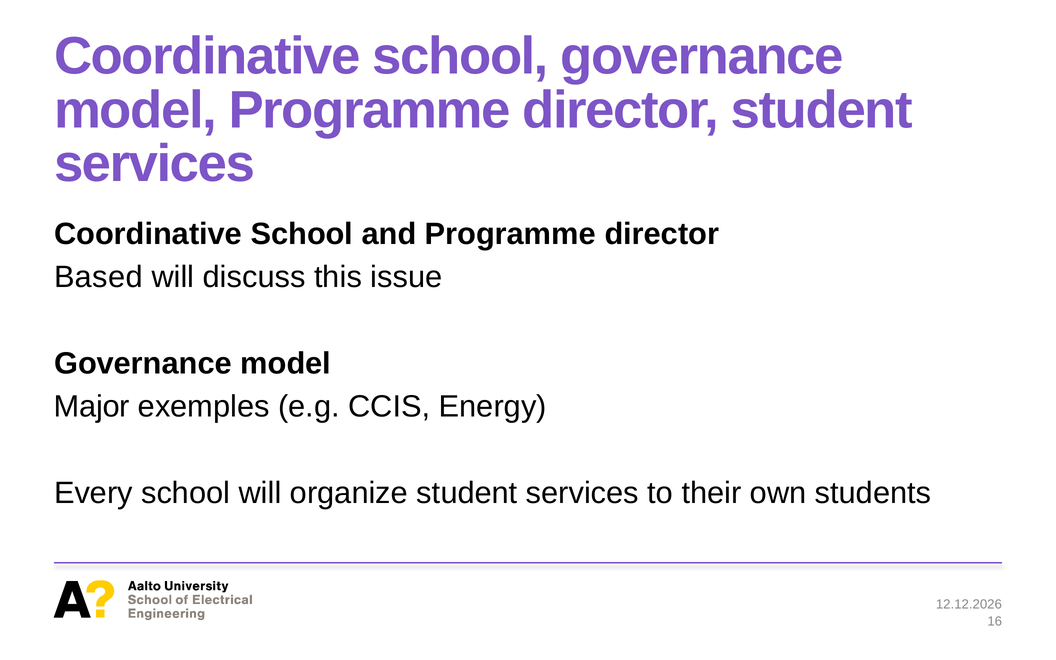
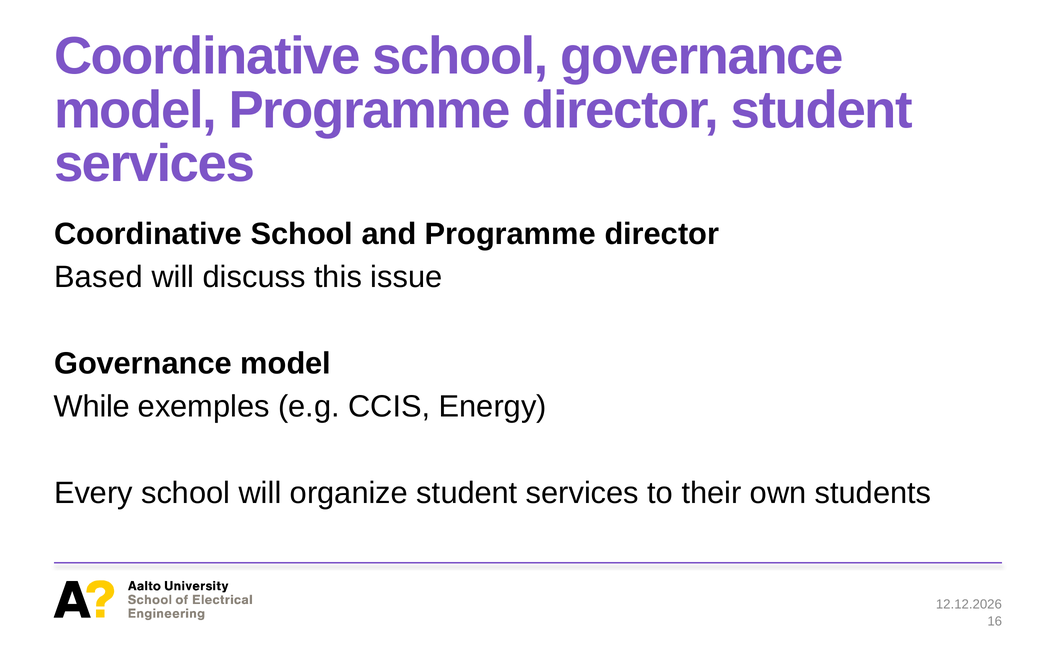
Major: Major -> While
